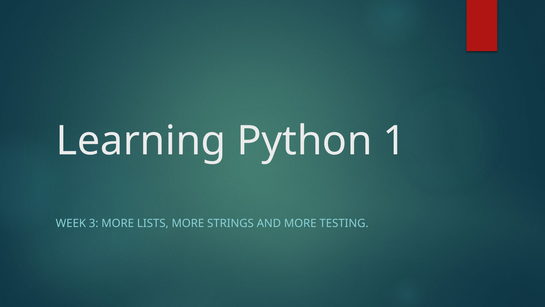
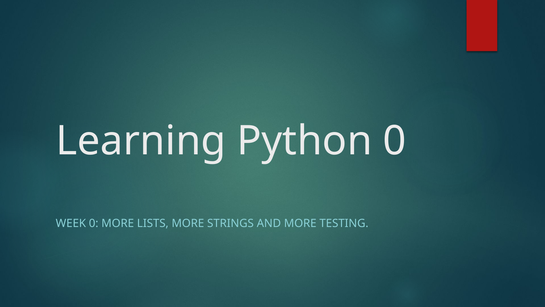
Python 1: 1 -> 0
WEEK 3: 3 -> 0
